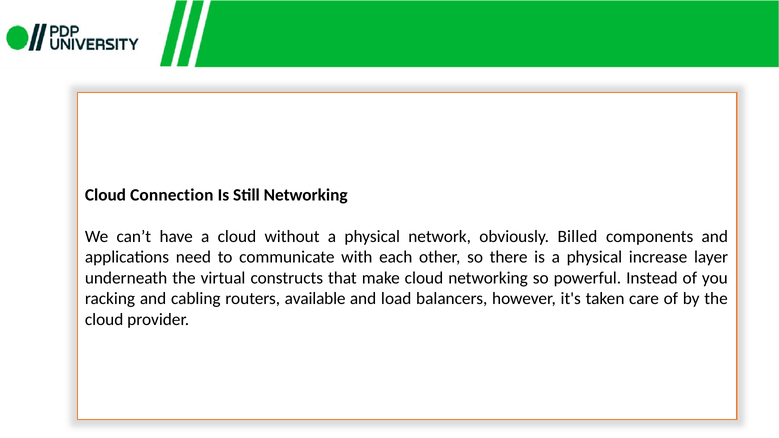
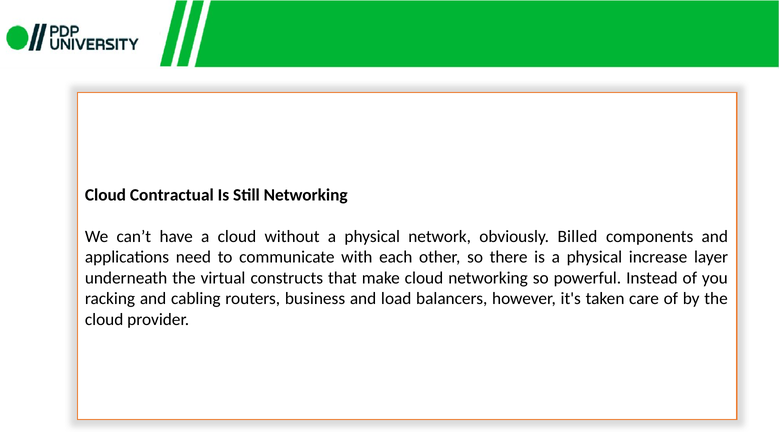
Connection: Connection -> Contractual
available: available -> business
